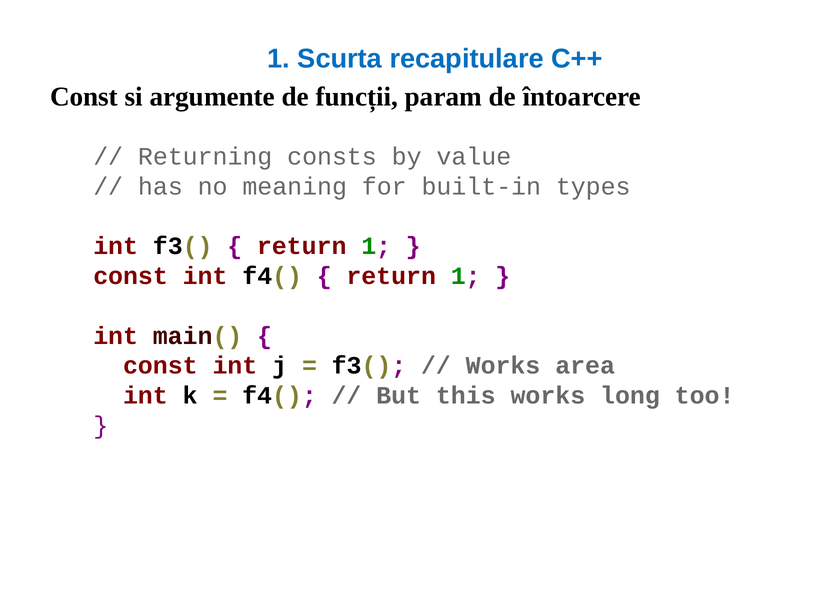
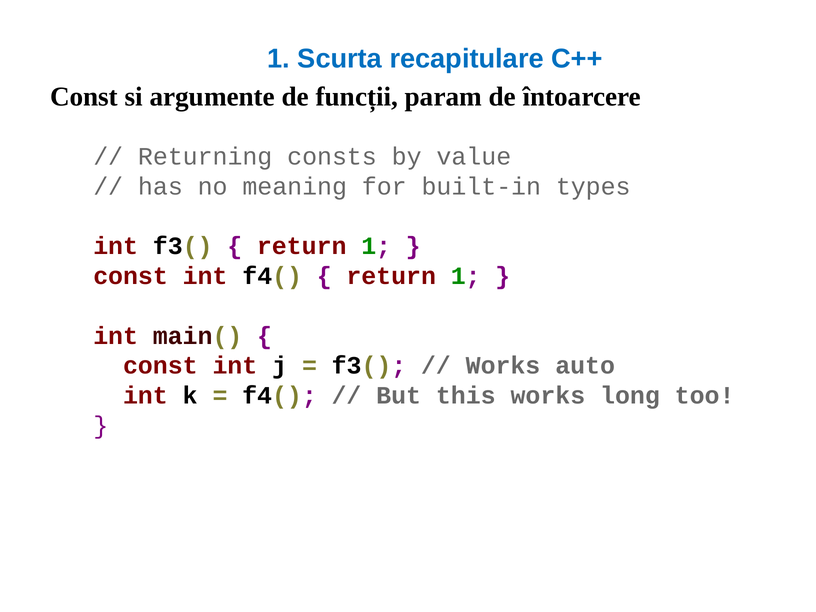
area: area -> auto
